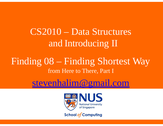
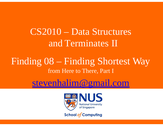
Introducing: Introducing -> Terminates
